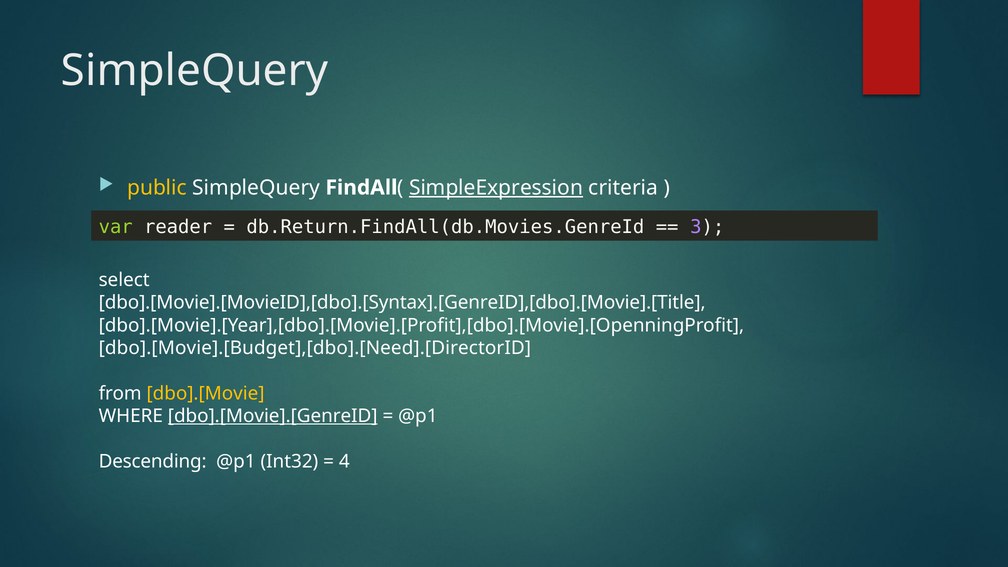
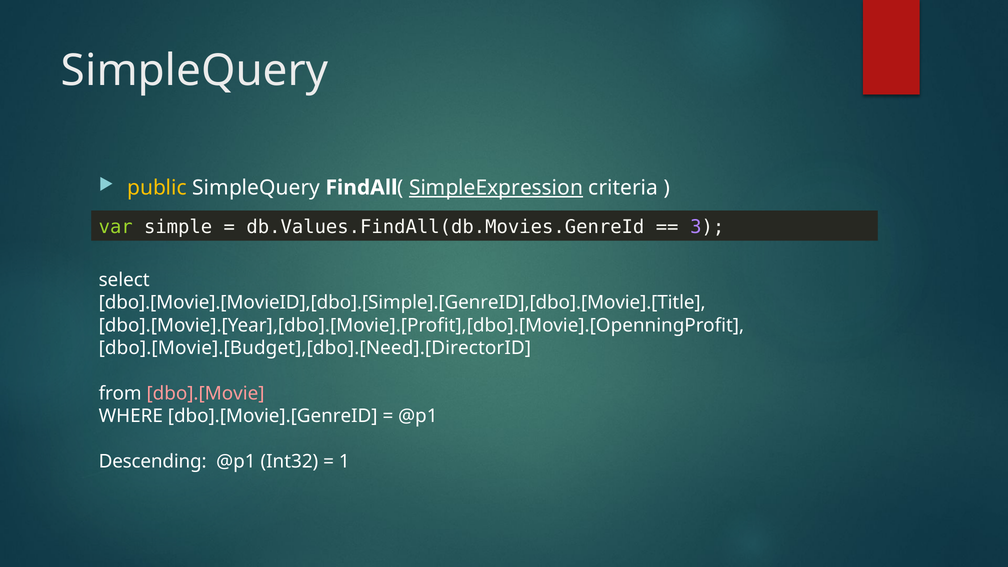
reader: reader -> simple
db.Return.FindAll(db.Movies.GenreId: db.Return.FindAll(db.Movies.GenreId -> db.Values.FindAll(db.Movies.GenreId
dbo].[Movie].[MovieID],[dbo].[Syntax].[GenreID],[dbo].[Movie].[Title: dbo].[Movie].[MovieID],[dbo].[Syntax].[GenreID],[dbo].[Movie].[Title -> dbo].[Movie].[MovieID],[dbo].[Simple].[GenreID],[dbo].[Movie].[Title
dbo].[Movie colour: yellow -> pink
dbo].[Movie].[GenreID underline: present -> none
4: 4 -> 1
